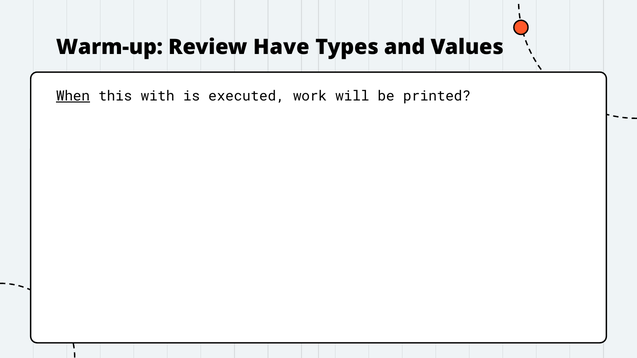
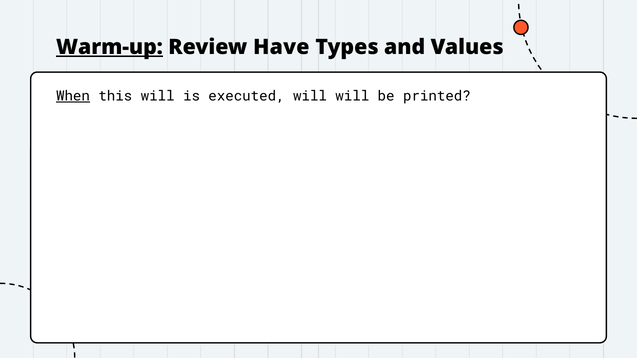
Warm-up underline: none -> present
this with: with -> will
executed work: work -> will
